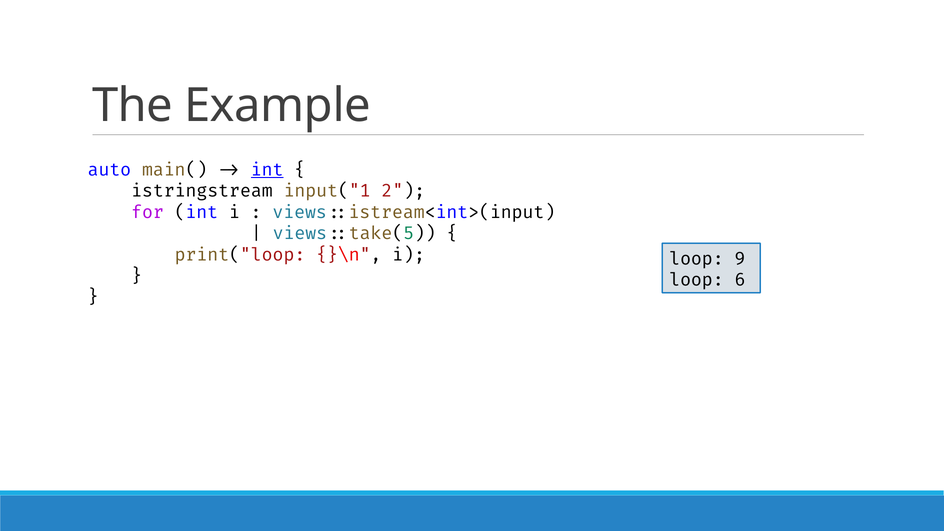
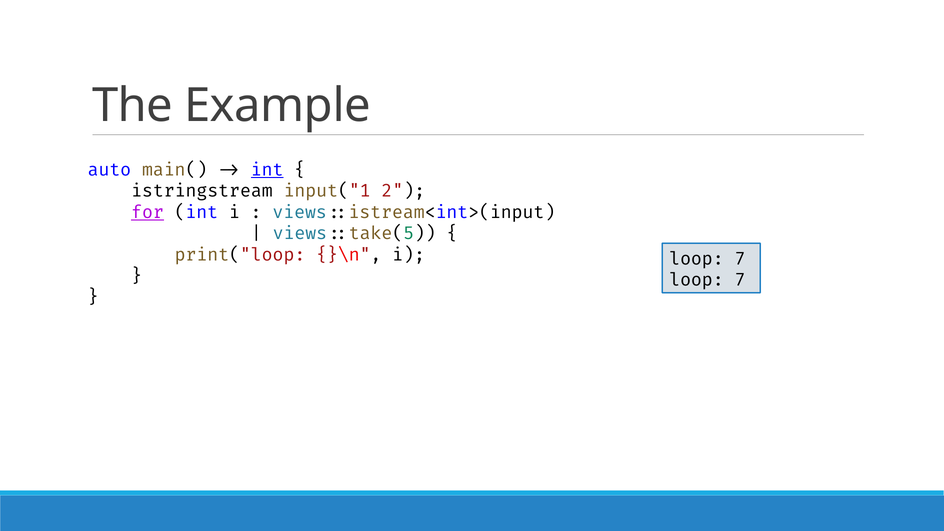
for underline: none -> present
9 at (740, 259): 9 -> 7
6 at (740, 280): 6 -> 7
